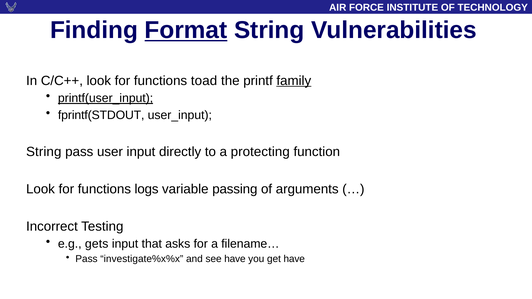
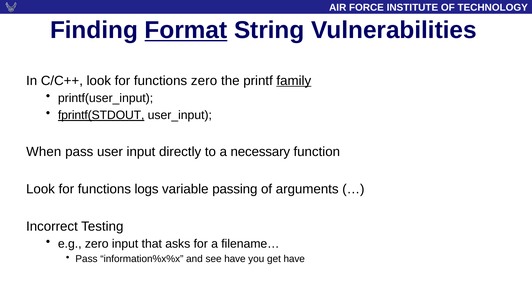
functions toad: toad -> zero
printf(user_input underline: present -> none
fprintf(STDOUT underline: none -> present
String at (44, 152): String -> When
protecting: protecting -> necessary
e.g gets: gets -> zero
investigate%x%x: investigate%x%x -> information%x%x
